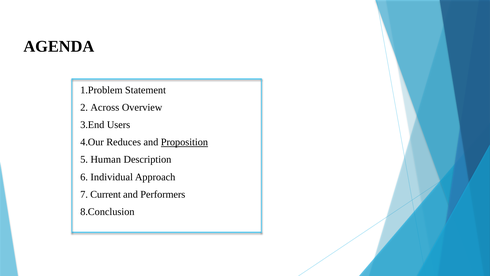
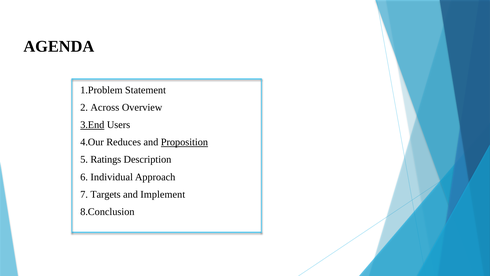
3.End underline: none -> present
Human: Human -> Ratings
Current: Current -> Targets
Performers: Performers -> Implement
